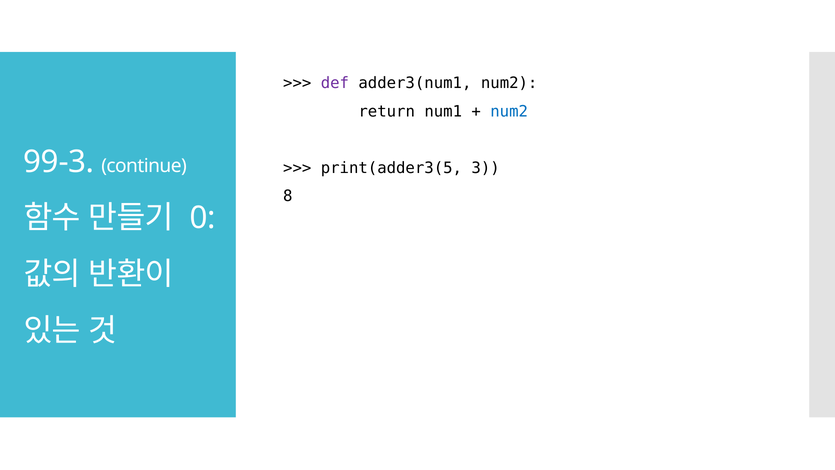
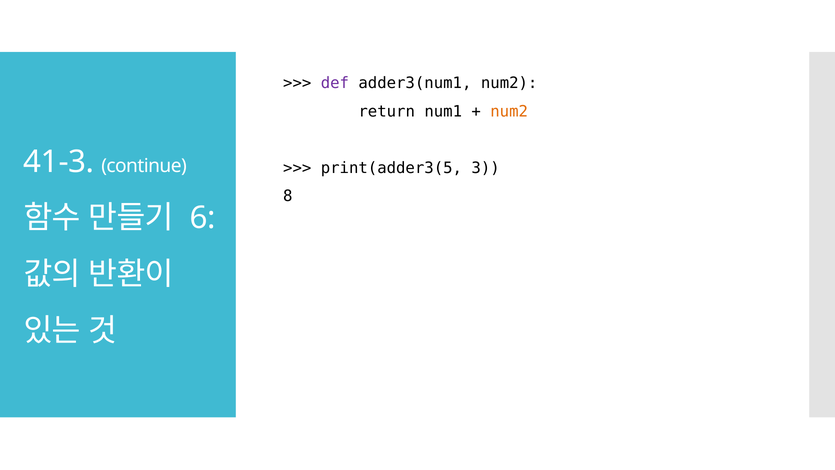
num2 at (509, 111) colour: blue -> orange
99-3: 99-3 -> 41-3
0: 0 -> 6
